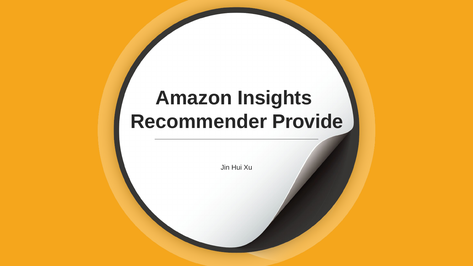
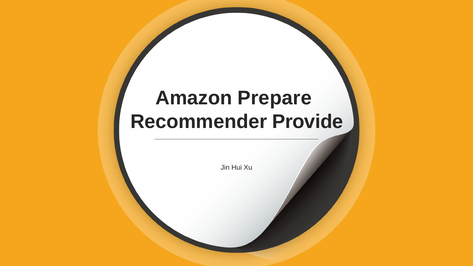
Insights: Insights -> Prepare
